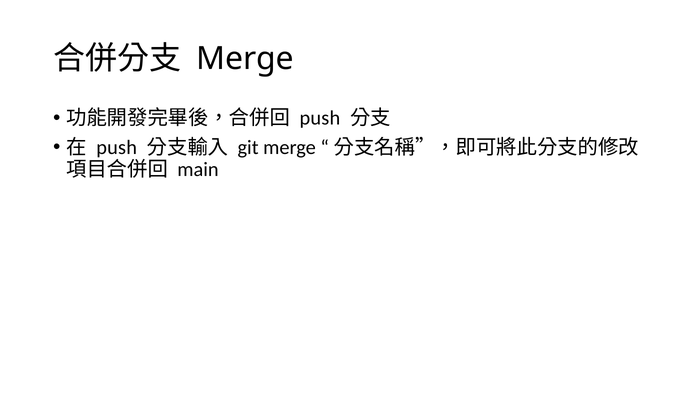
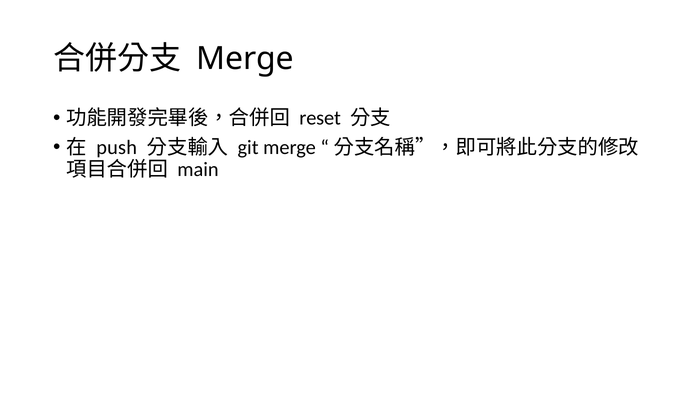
push at (320, 118): push -> reset
